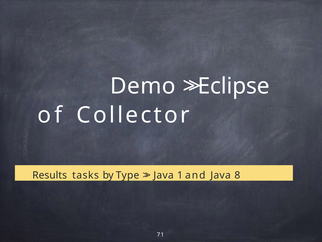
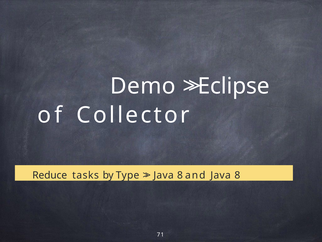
Results: Results -> Reduce
1 at (180, 175): 1 -> 8
